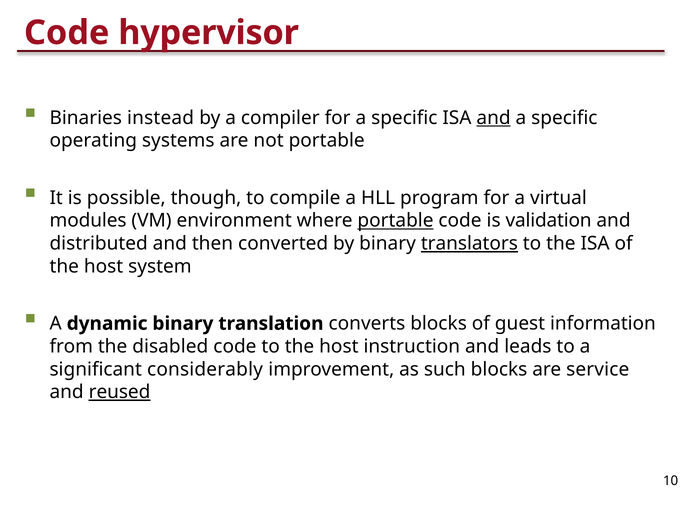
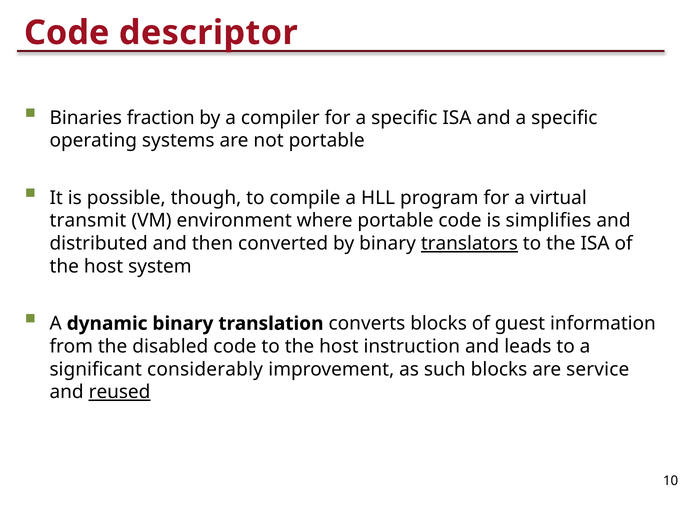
hypervisor: hypervisor -> descriptor
instead: instead -> fraction
and at (494, 118) underline: present -> none
modules: modules -> transmit
portable at (395, 221) underline: present -> none
validation: validation -> simplifies
